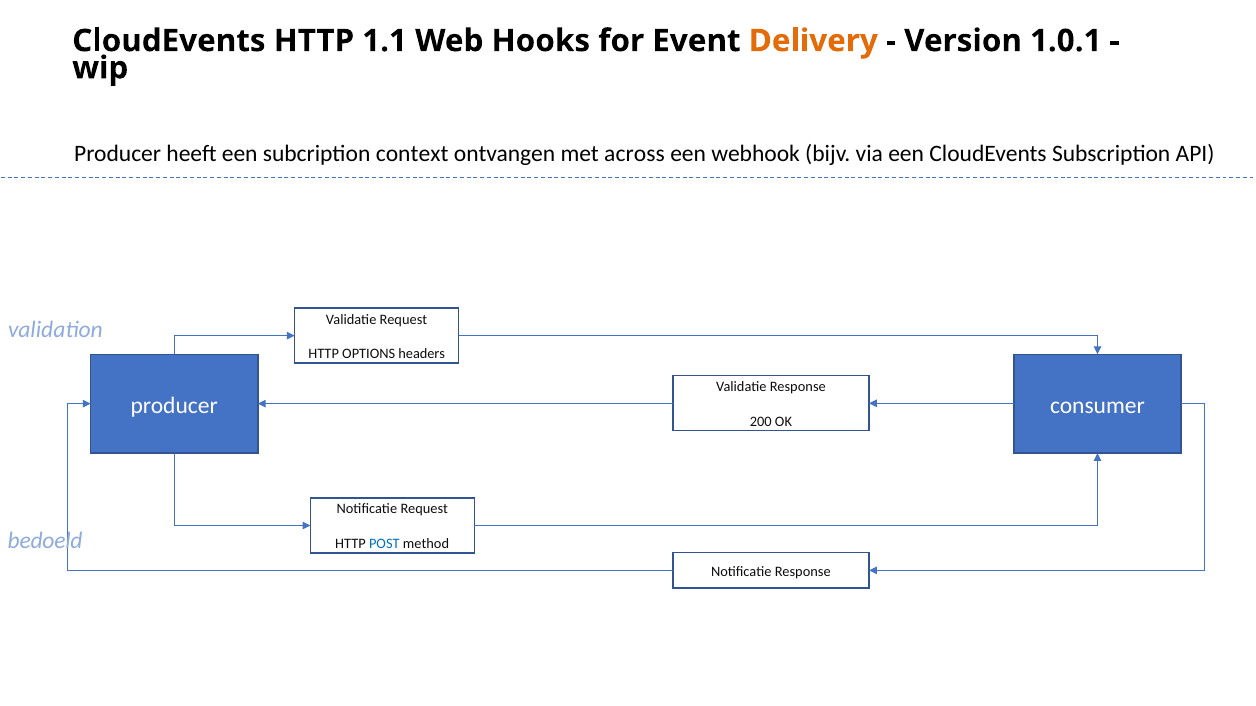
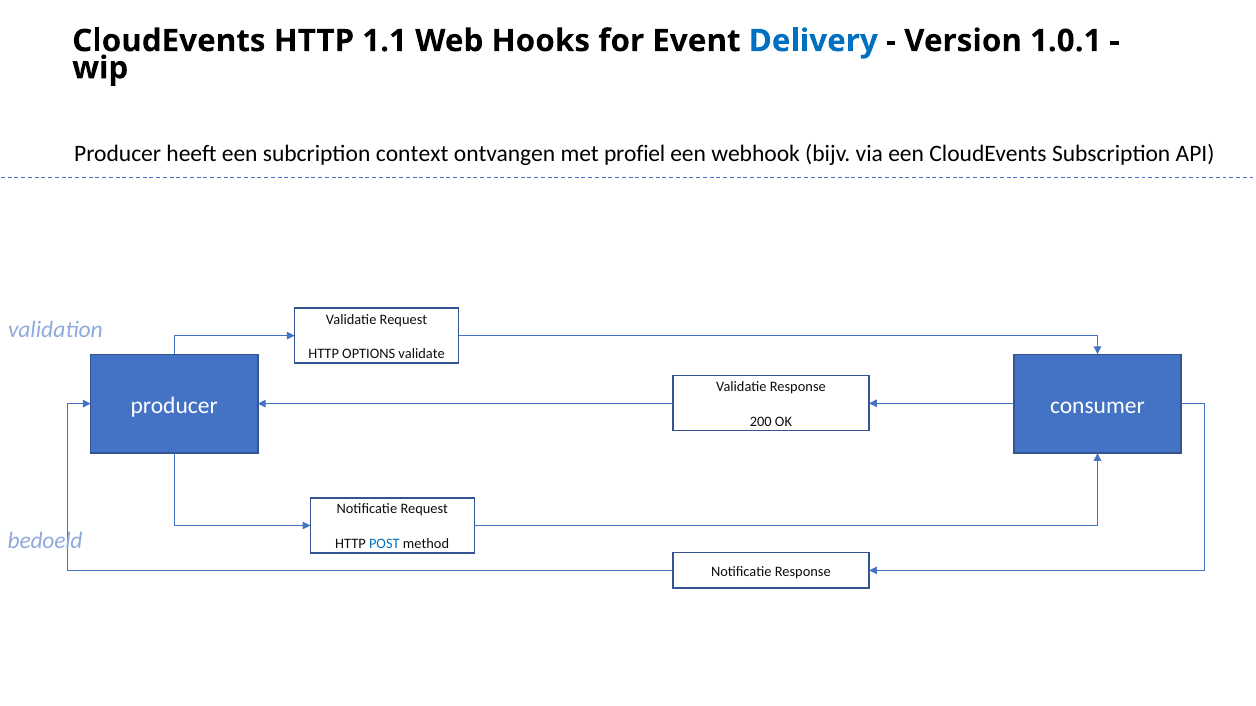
Delivery colour: orange -> blue
across: across -> profiel
headers: headers -> validate
